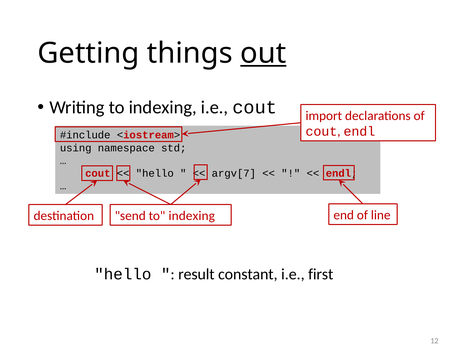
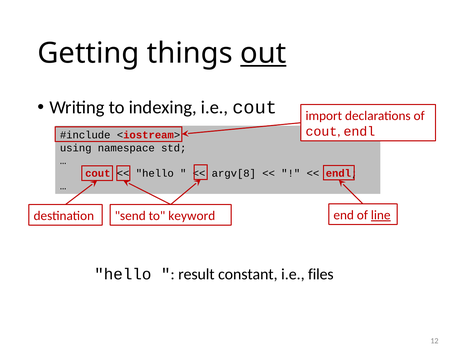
argv[7: argv[7 -> argv[8
line underline: none -> present
send to indexing: indexing -> keyword
first: first -> files
